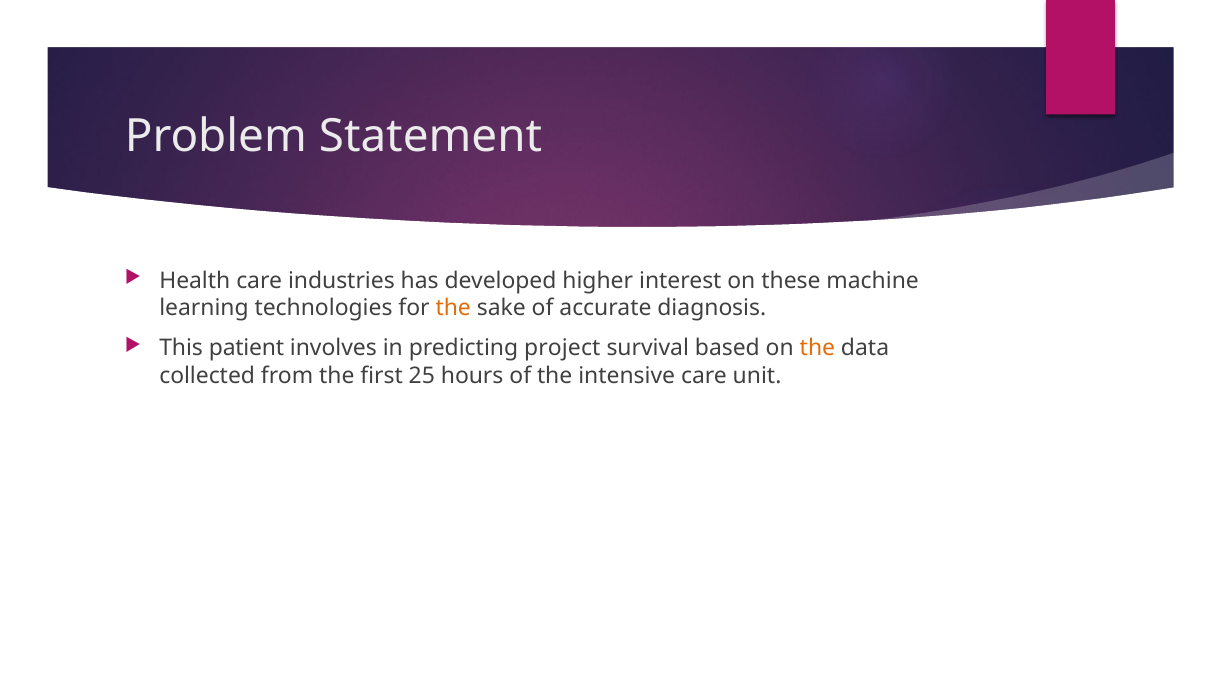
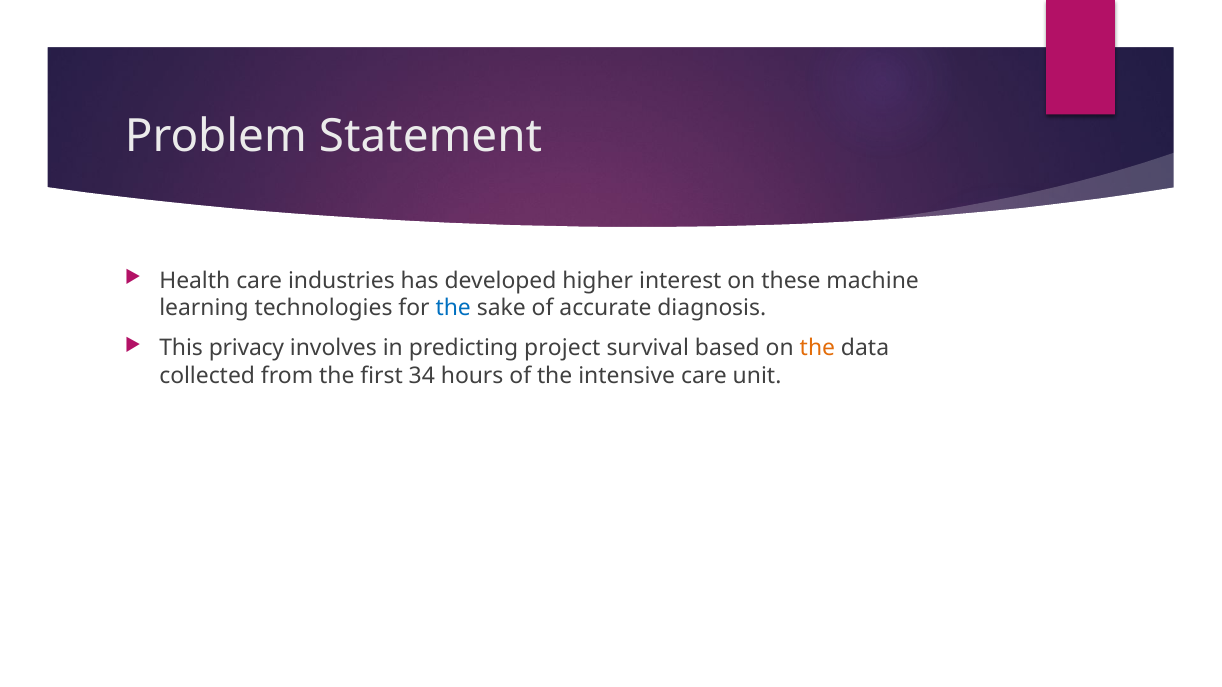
the at (453, 308) colour: orange -> blue
patient: patient -> privacy
25: 25 -> 34
